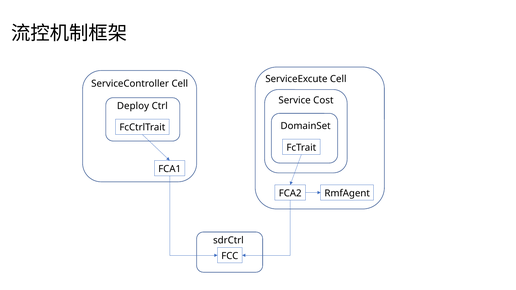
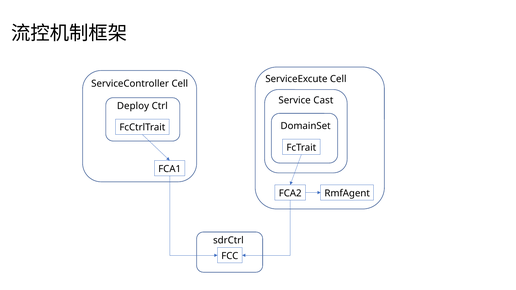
Cost: Cost -> Cast
